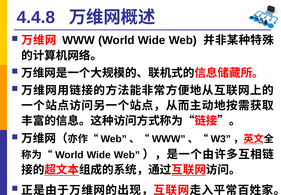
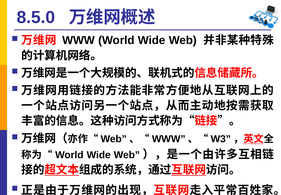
4.4.8: 4.4.8 -> 8.5.0
